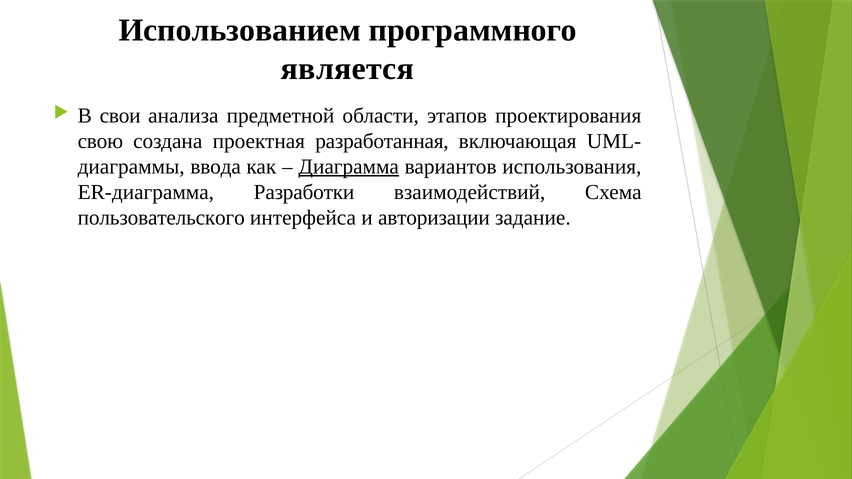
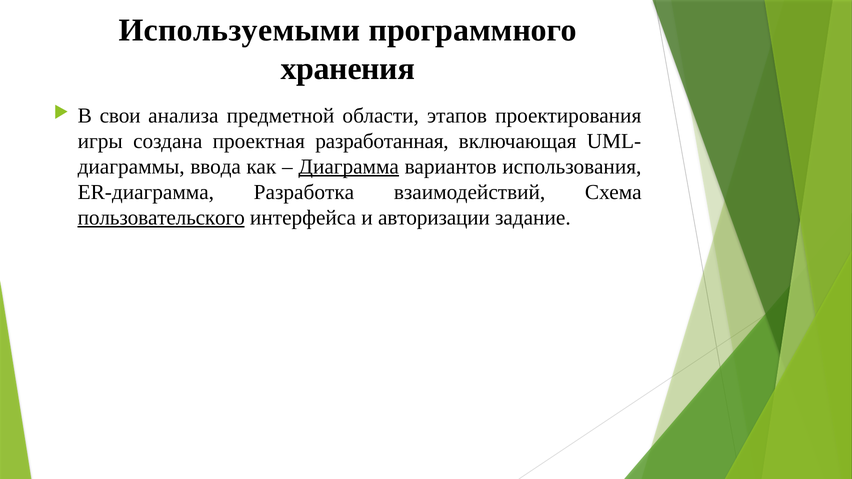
Использованием: Использованием -> Используемыми
является: является -> хранения
свою: свою -> игры
Разработки: Разработки -> Разработка
пользовательского underline: none -> present
